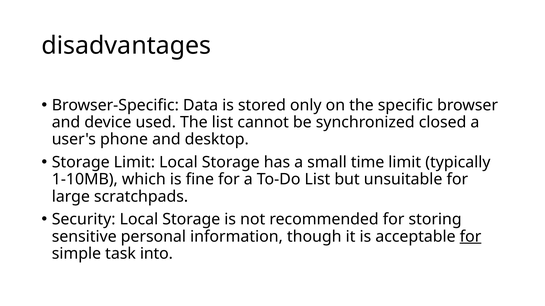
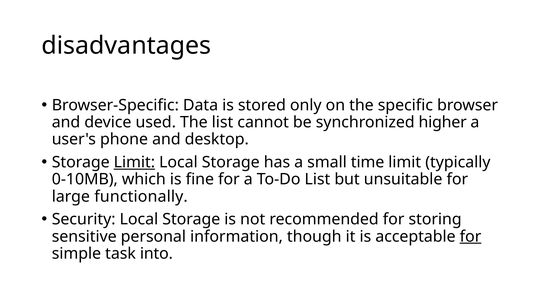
closed: closed -> higher
Limit at (134, 163) underline: none -> present
1-10MB: 1-10MB -> 0-10MB
scratchpads: scratchpads -> functionally
